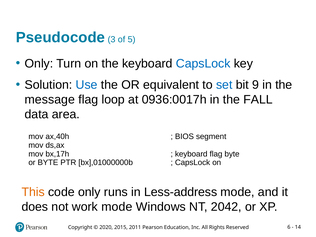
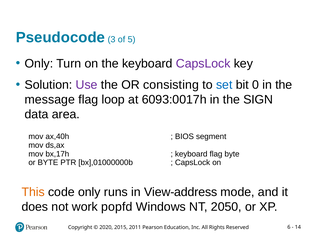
CapsLock at (203, 64) colour: blue -> purple
Use colour: blue -> purple
equivalent: equivalent -> consisting
9: 9 -> 0
0936:0017h: 0936:0017h -> 6093:0017h
FALL: FALL -> SIGN
Less-address: Less-address -> View-address
work mode: mode -> popfd
2042: 2042 -> 2050
